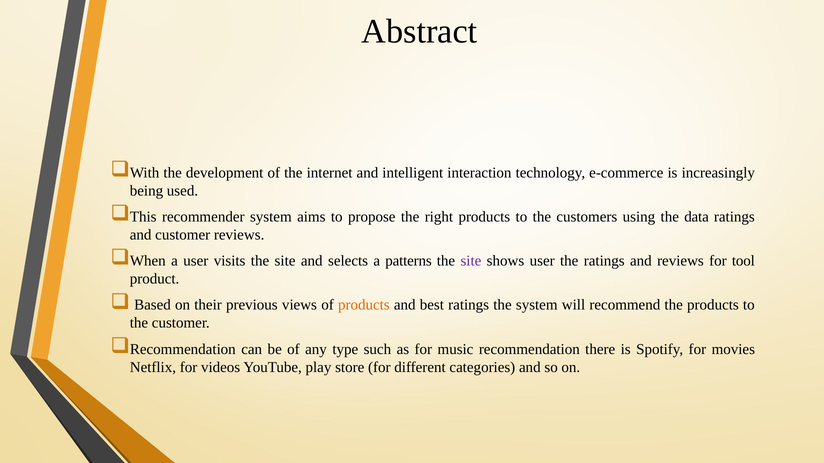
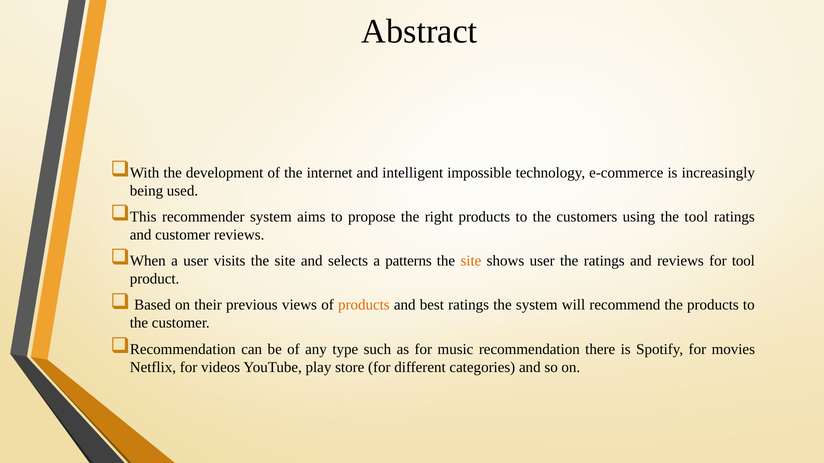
interaction: interaction -> impossible
the data: data -> tool
site at (471, 261) colour: purple -> orange
